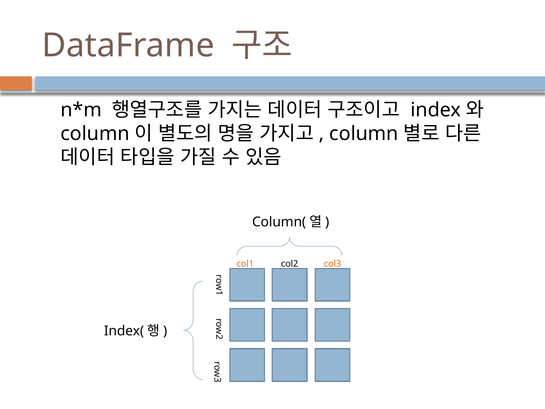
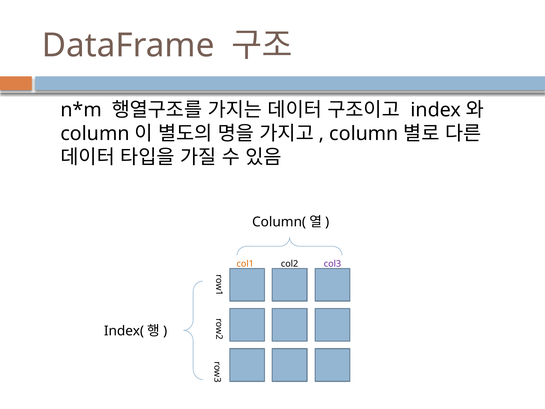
col3 colour: orange -> purple
